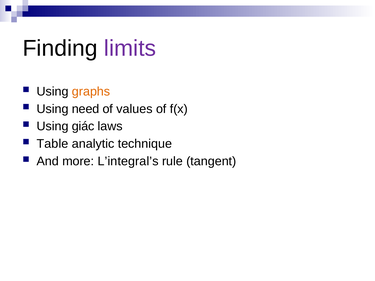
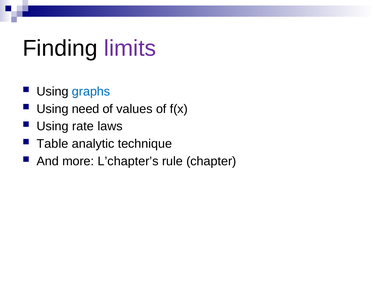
graphs colour: orange -> blue
giác: giác -> rate
L’integral’s: L’integral’s -> L’chapter’s
tangent: tangent -> chapter
